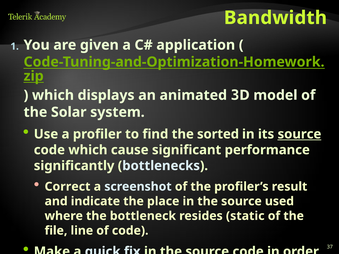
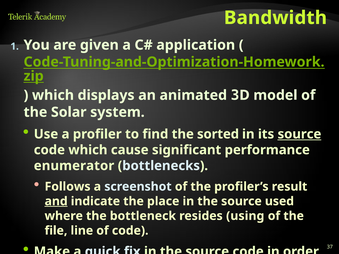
significantly at (74, 166): significantly -> enumerator
Correct: Correct -> Follows
and underline: none -> present
static: static -> using
